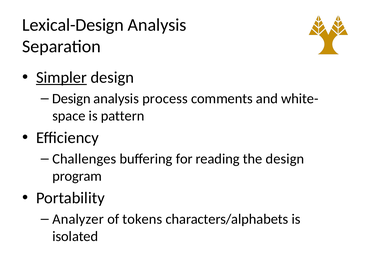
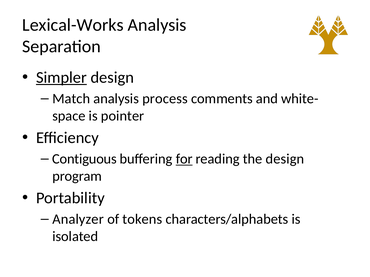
Lexical-Design: Lexical-Design -> Lexical-Works
Design at (71, 99): Design -> Match
pattern: pattern -> pointer
Challenges: Challenges -> Contiguous
for underline: none -> present
